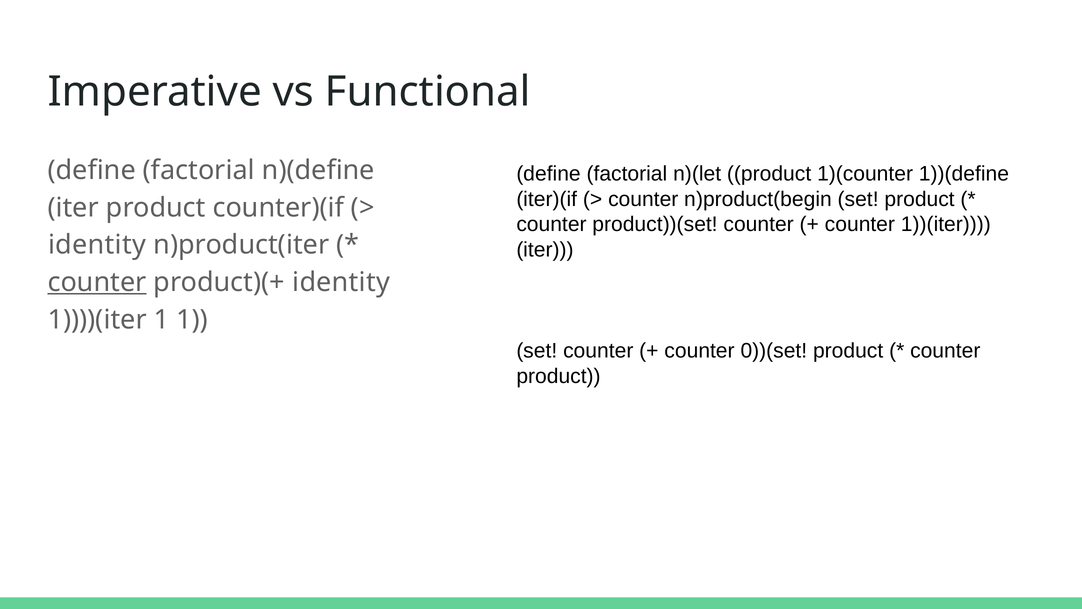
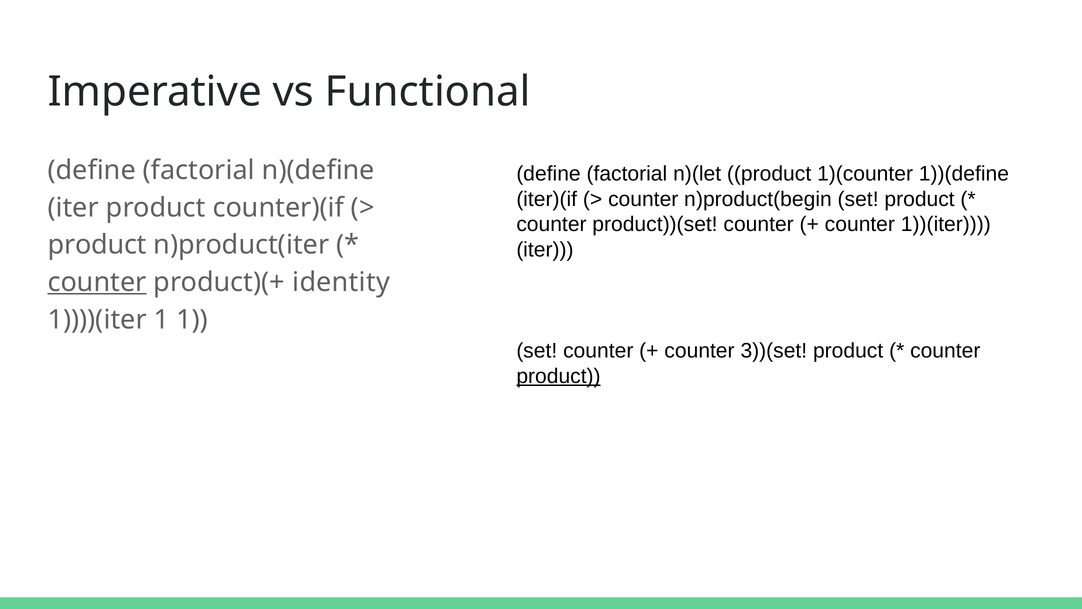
identity at (97, 245): identity -> product
0))(set: 0))(set -> 3))(set
product at (558, 376) underline: none -> present
